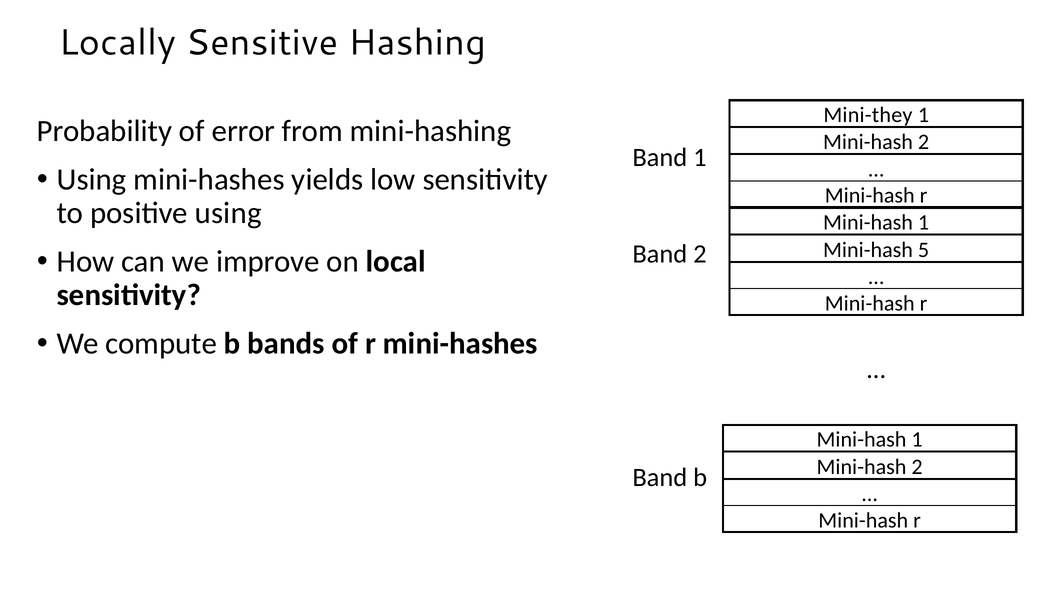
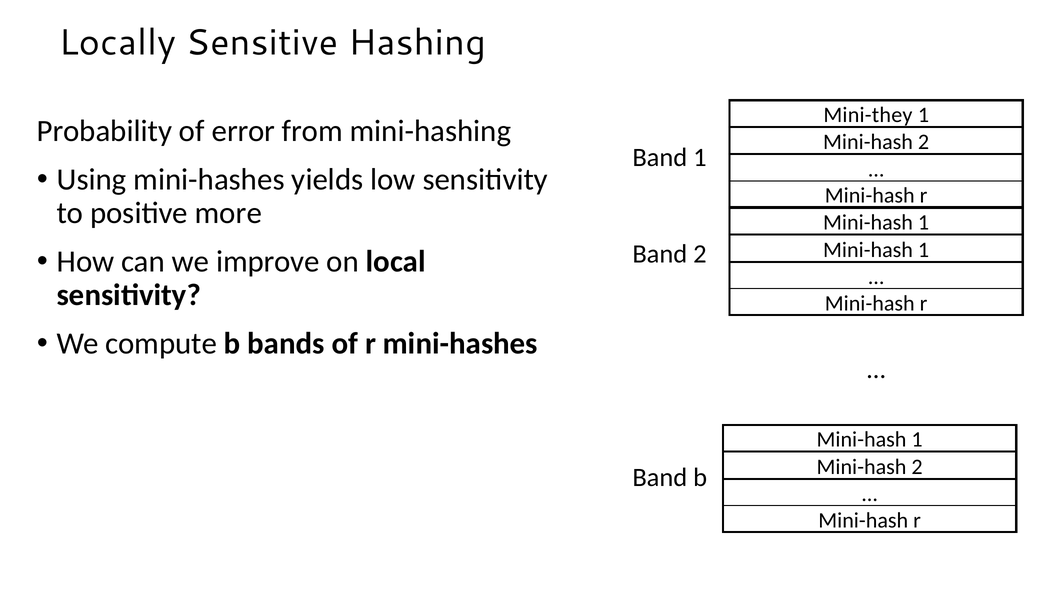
positive using: using -> more
5 at (924, 250): 5 -> 1
